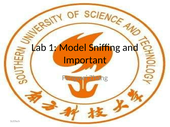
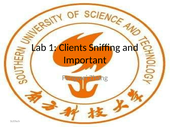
Model: Model -> Clients
